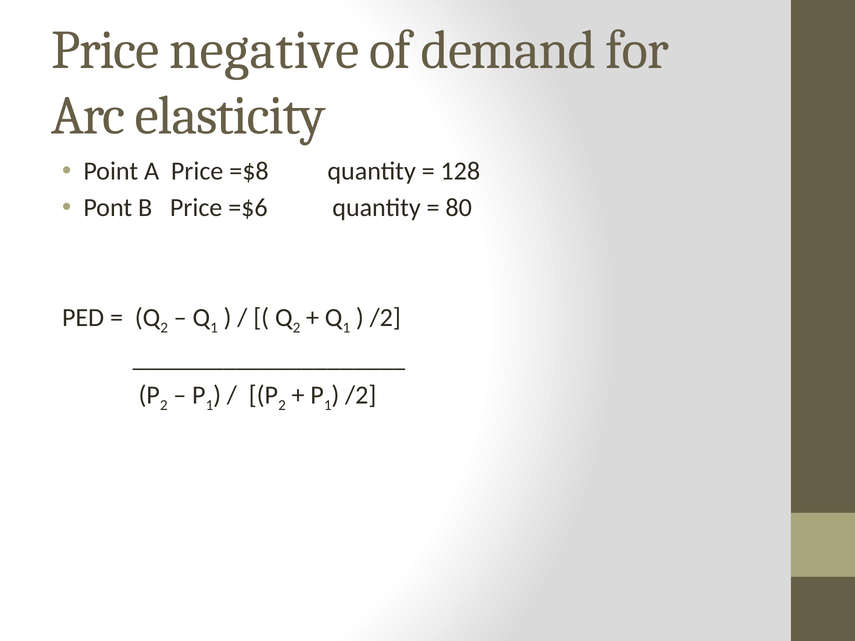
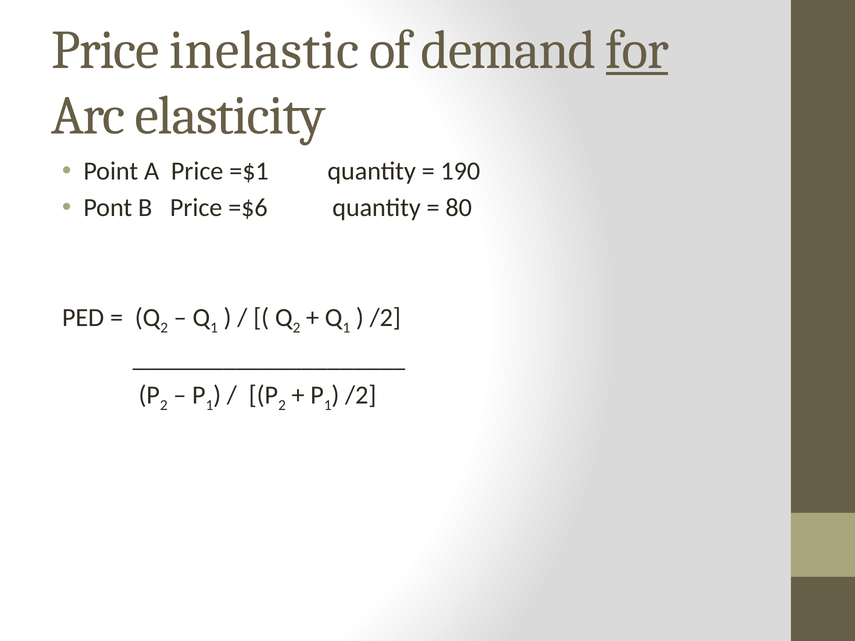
negative: negative -> inelastic
for underline: none -> present
=$8: =$8 -> =$1
128: 128 -> 190
